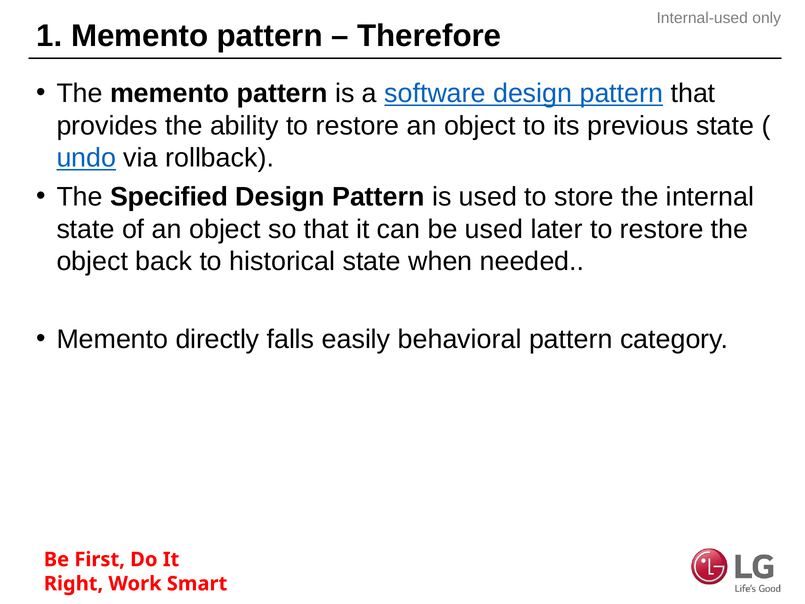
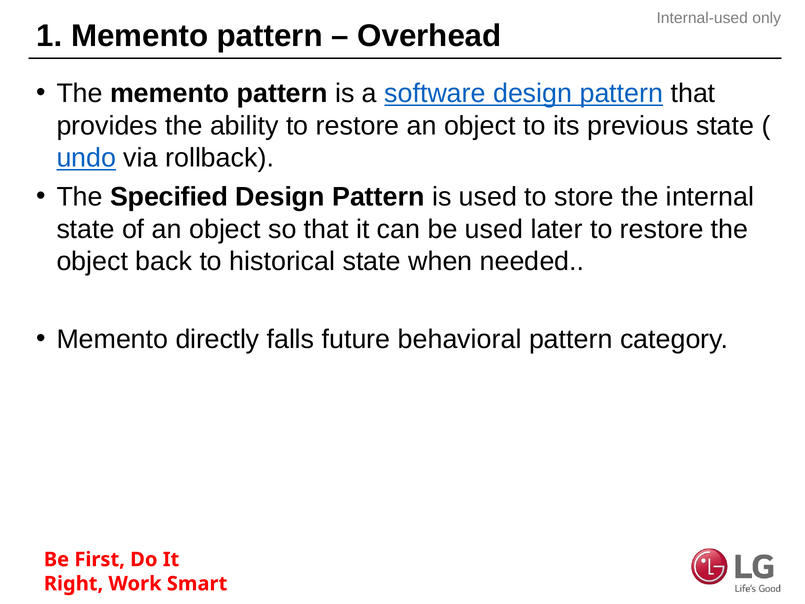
Therefore: Therefore -> Overhead
easily: easily -> future
